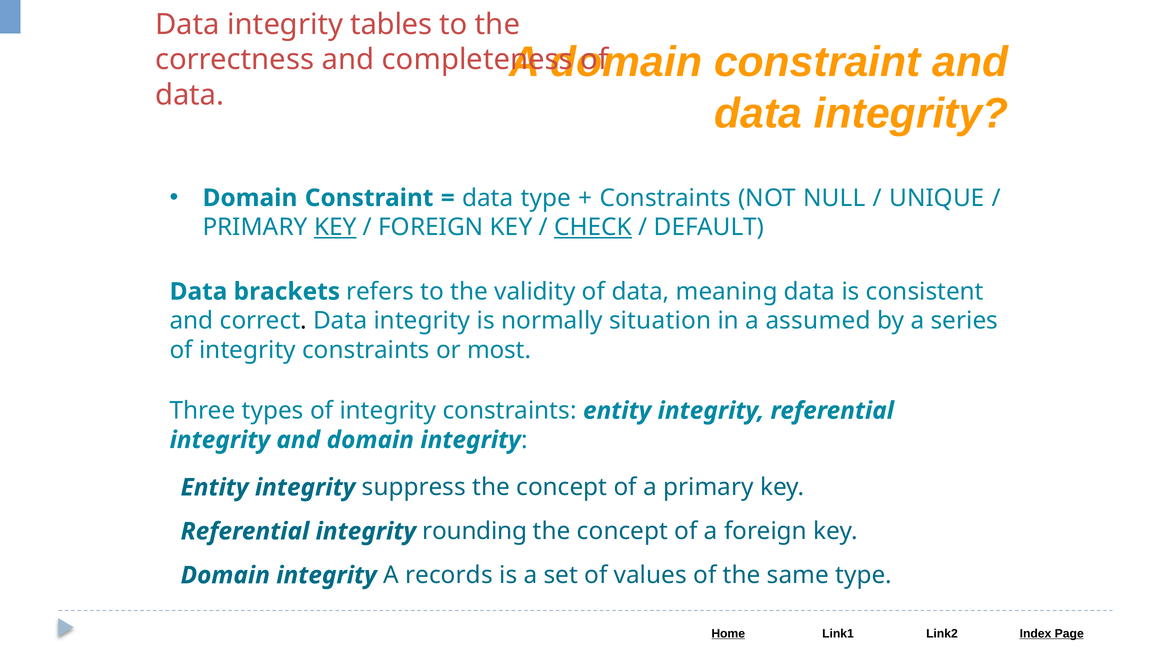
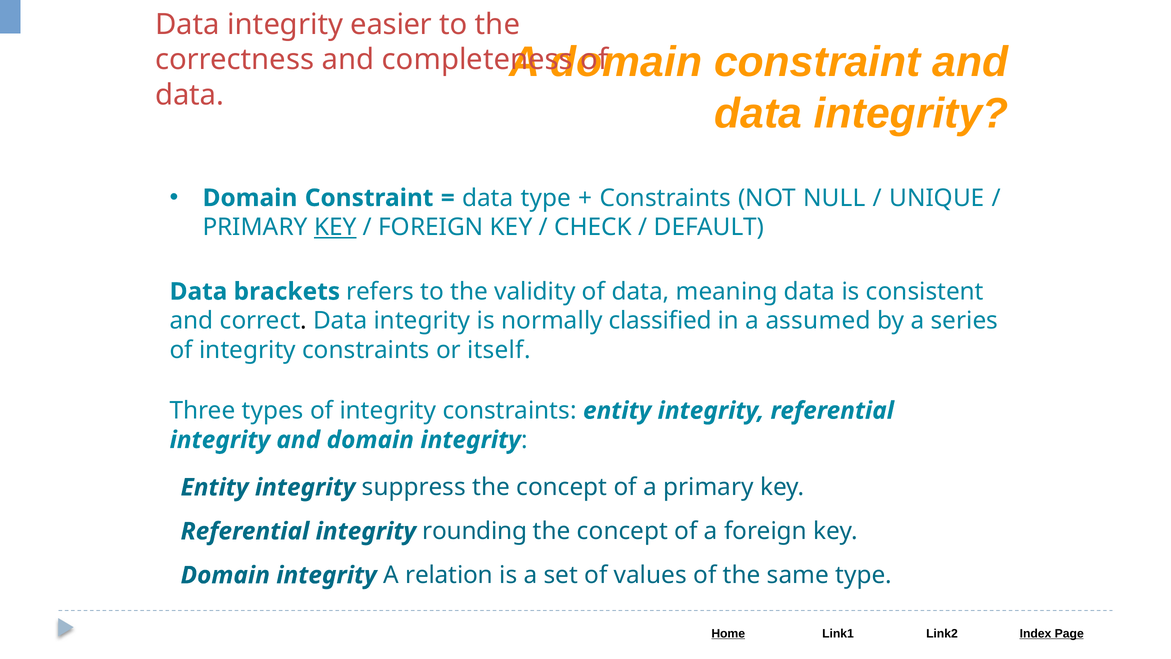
tables: tables -> easier
CHECK underline: present -> none
situation: situation -> classified
most: most -> itself
records: records -> relation
